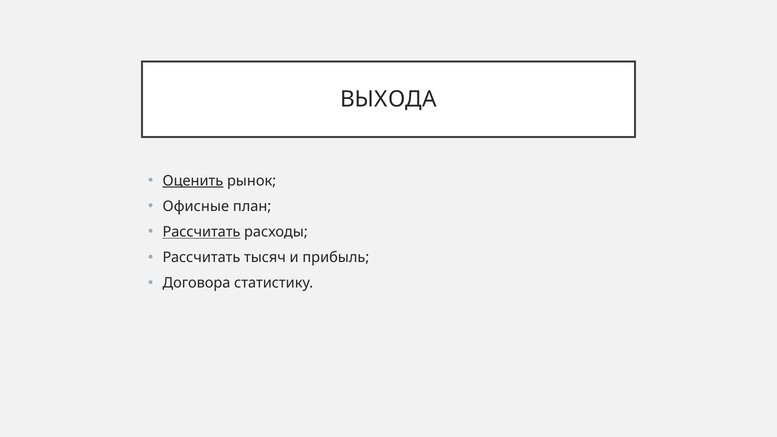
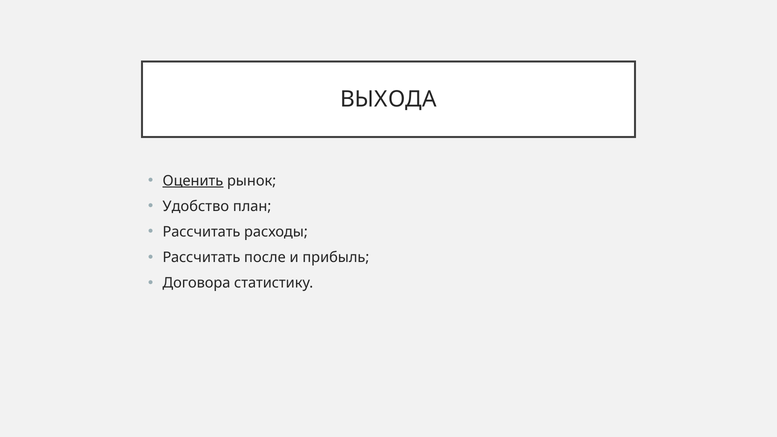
Офисные: Офисные -> Удобство
Рассчитать at (202, 232) underline: present -> none
тысяч: тысяч -> после
